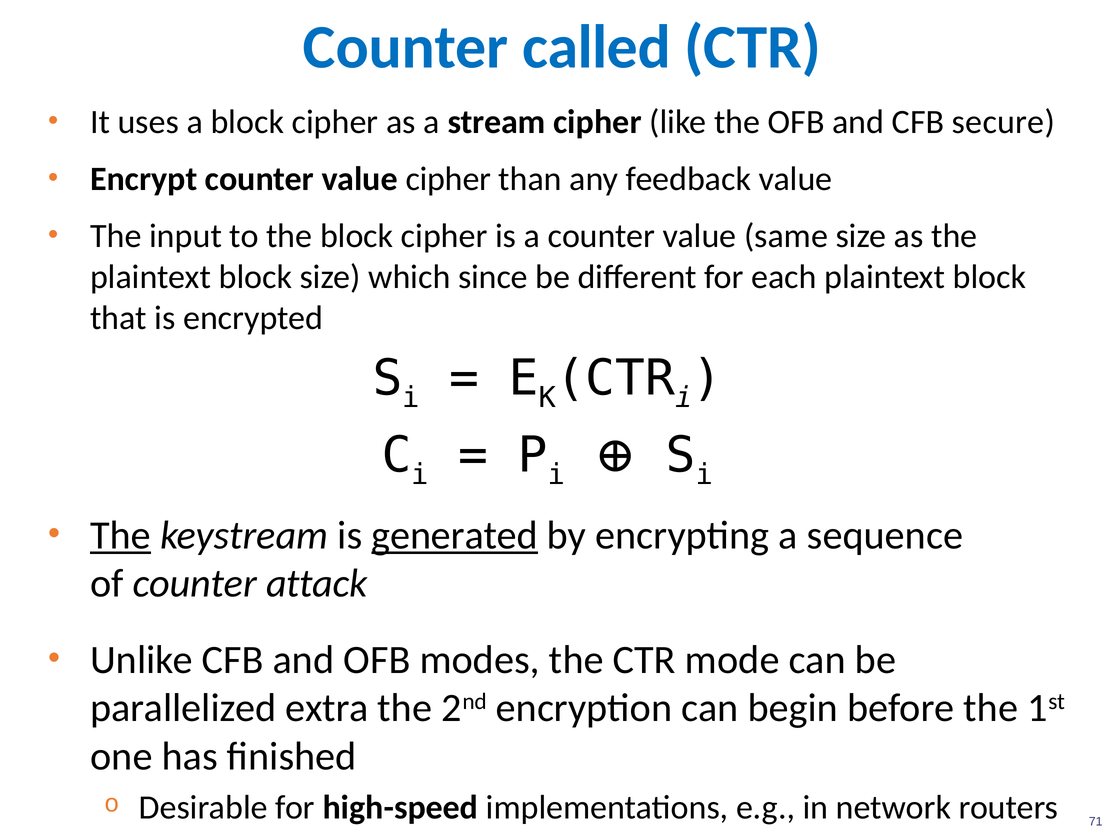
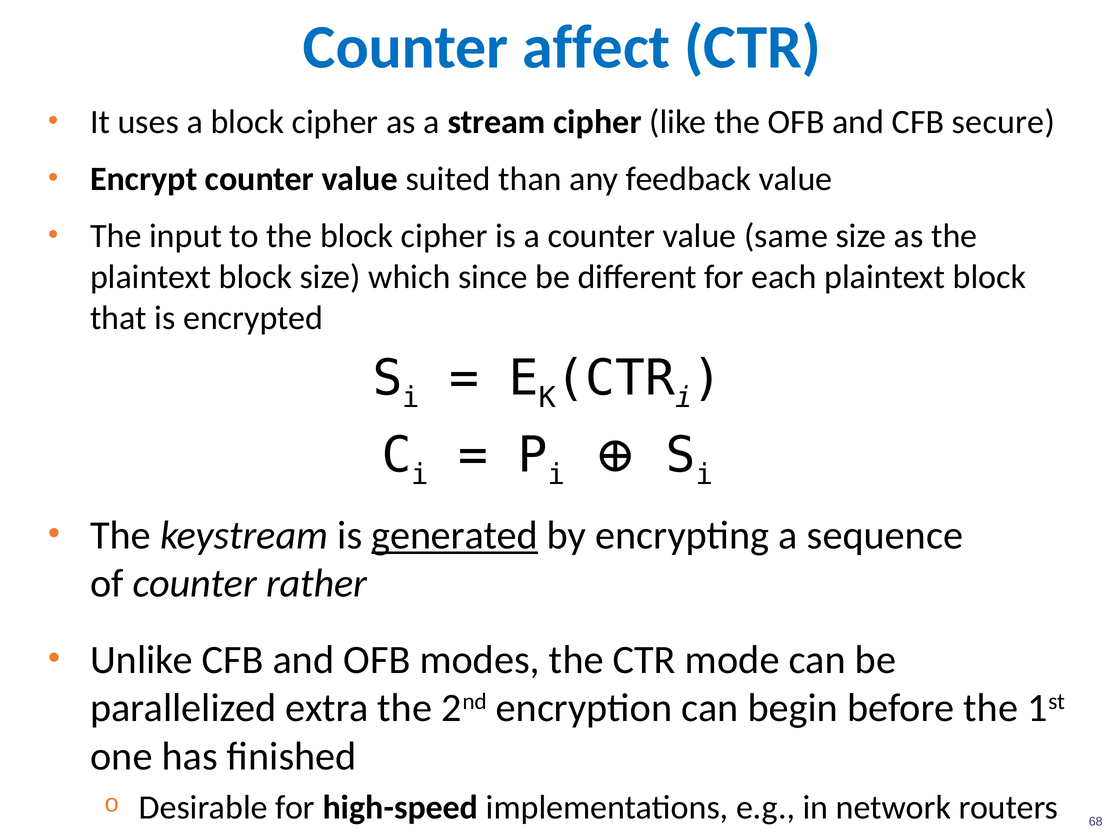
called: called -> affect
value cipher: cipher -> suited
The at (121, 536) underline: present -> none
attack: attack -> rather
71: 71 -> 68
